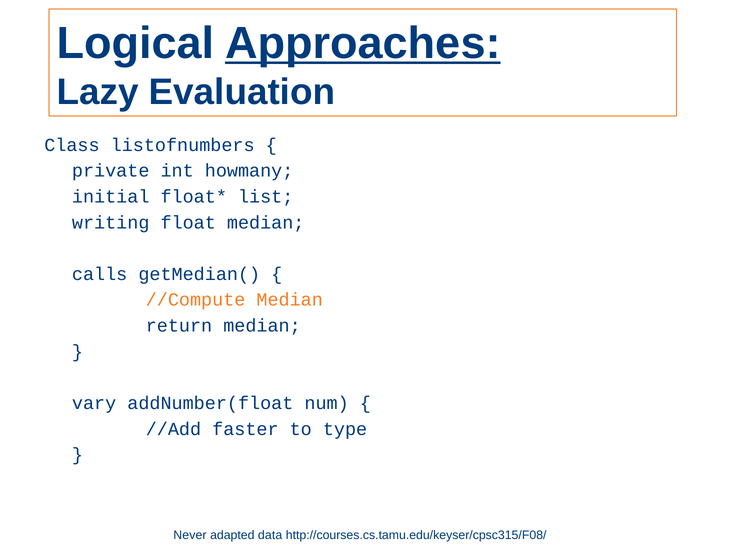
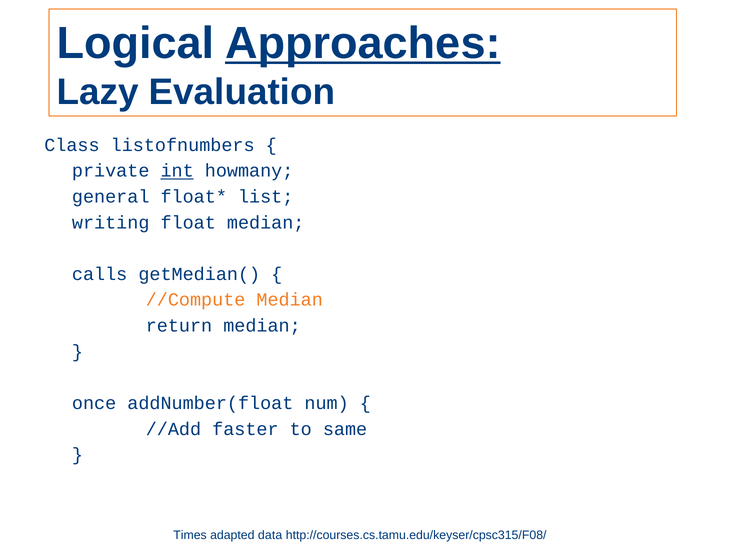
int underline: none -> present
initial: initial -> general
vary: vary -> once
type: type -> same
Never: Never -> Times
